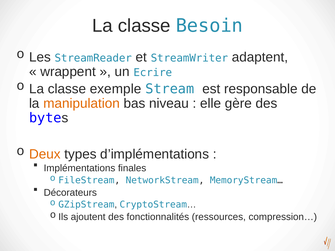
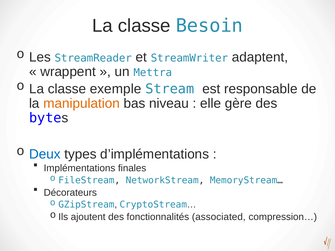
Ecrire: Ecrire -> Mettra
Deux colour: orange -> blue
ressources: ressources -> associated
